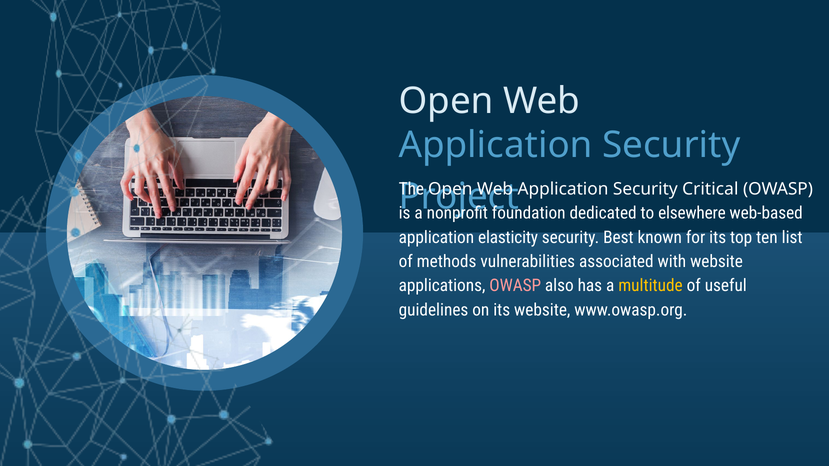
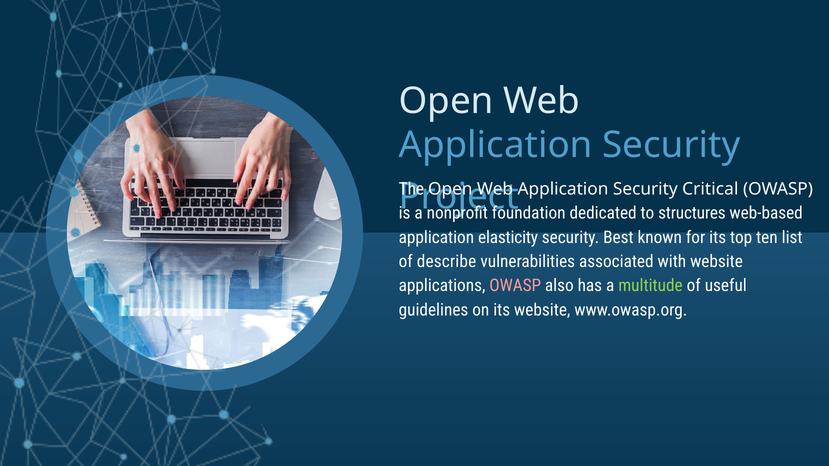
elsewhere: elsewhere -> structures
methods: methods -> describe
multitude colour: yellow -> light green
